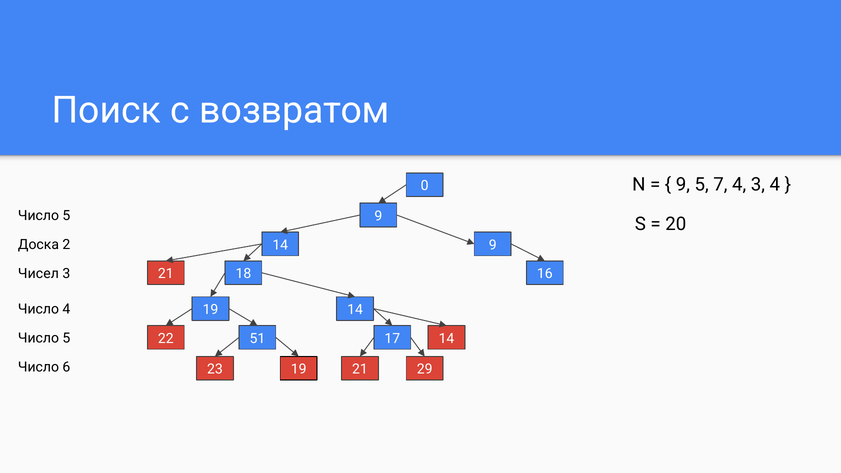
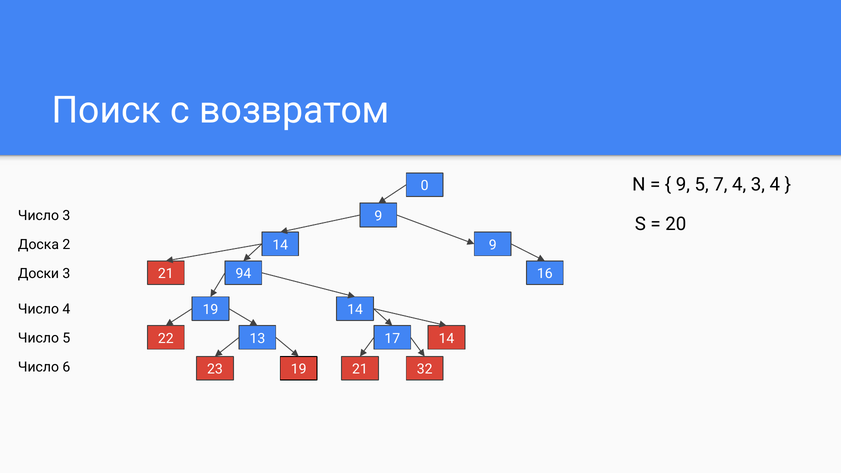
5 at (66, 216): 5 -> 3
Чисел: Чисел -> Доски
18: 18 -> 94
51: 51 -> 13
29: 29 -> 32
